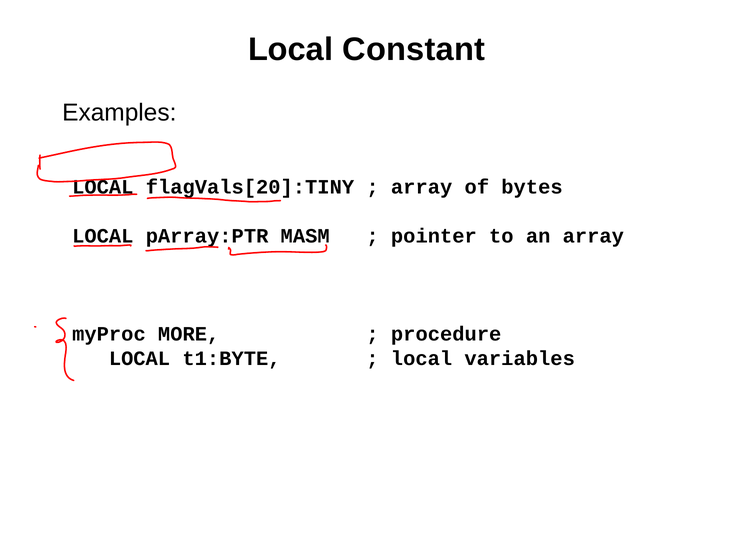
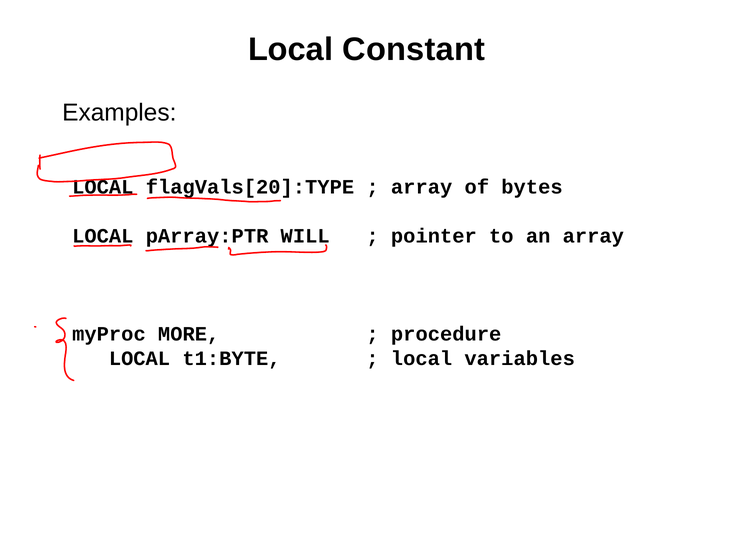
flagVals[20]:TINY: flagVals[20]:TINY -> flagVals[20]:TYPE
MASM: MASM -> WILL
